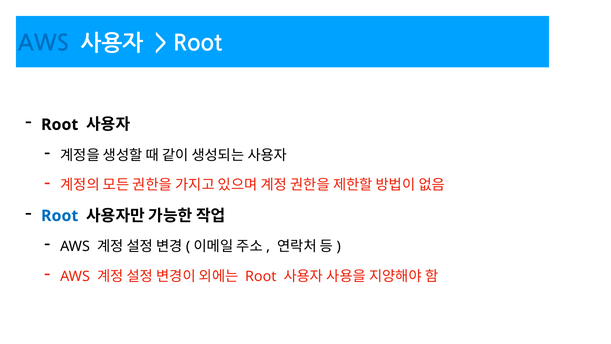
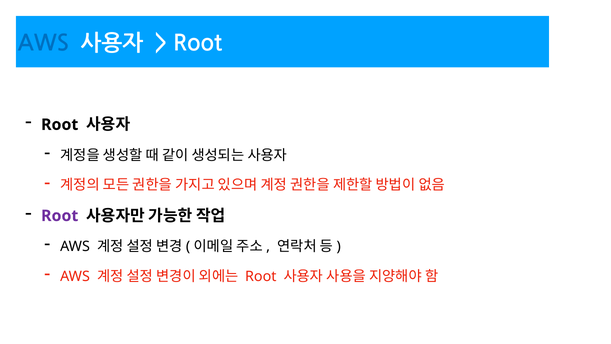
Root at (60, 216) colour: blue -> purple
